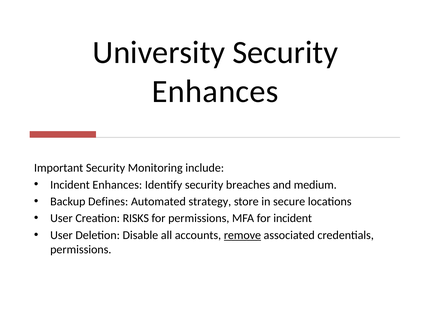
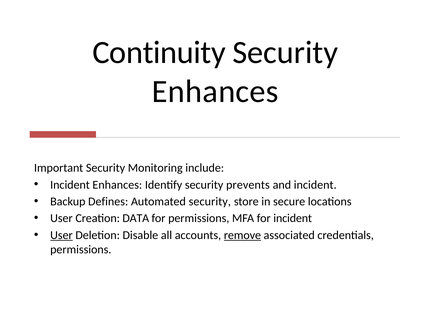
University: University -> Continuity
breaches: breaches -> prevents
and medium: medium -> incident
Automated strategy: strategy -> security
RISKS: RISKS -> DATA
User at (61, 235) underline: none -> present
